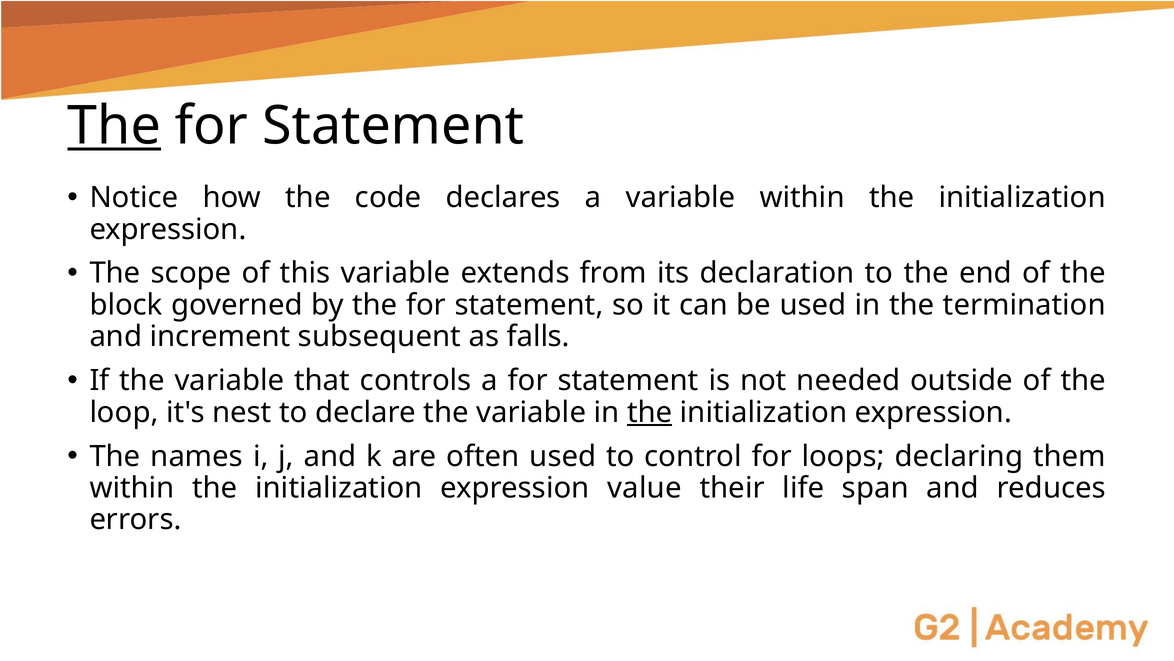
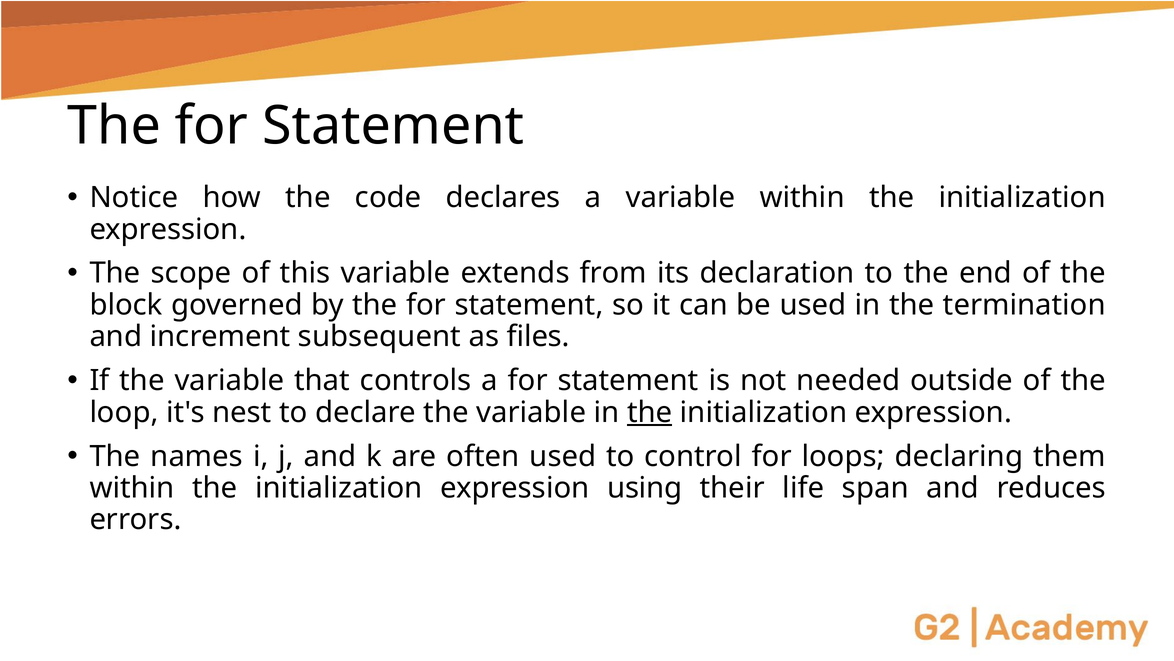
The at (114, 126) underline: present -> none
falls: falls -> files
value: value -> using
